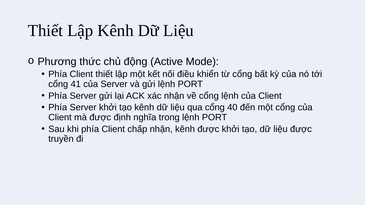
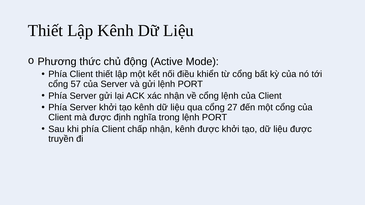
41: 41 -> 57
40: 40 -> 27
